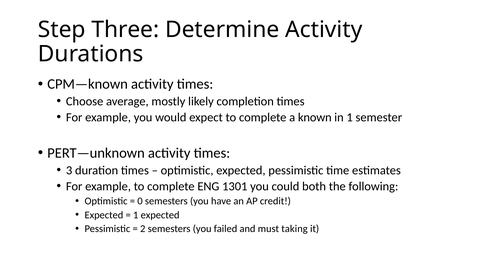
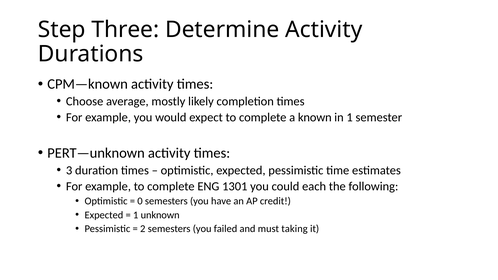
both: both -> each
1 expected: expected -> unknown
